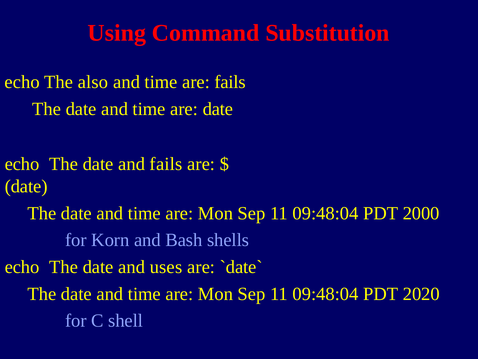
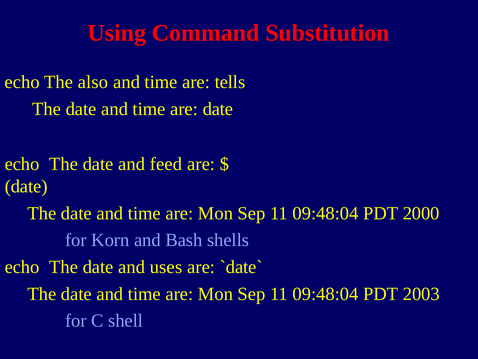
are fails: fails -> tells
and fails: fails -> feed
2020: 2020 -> 2003
